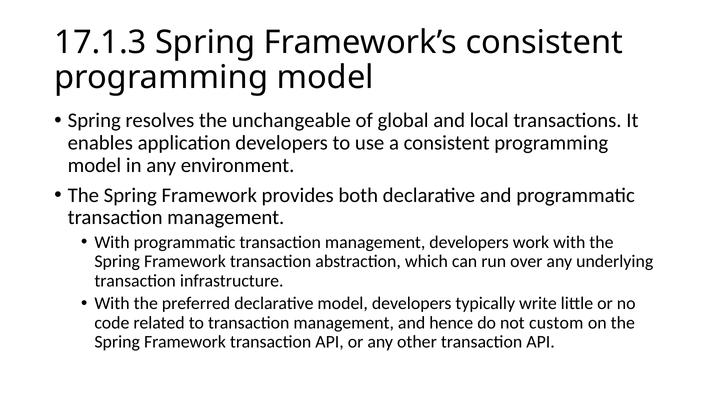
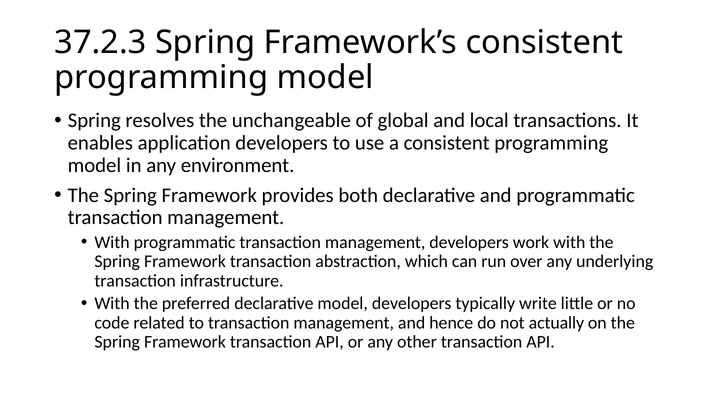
17.1.3: 17.1.3 -> 37.2.3
custom: custom -> actually
